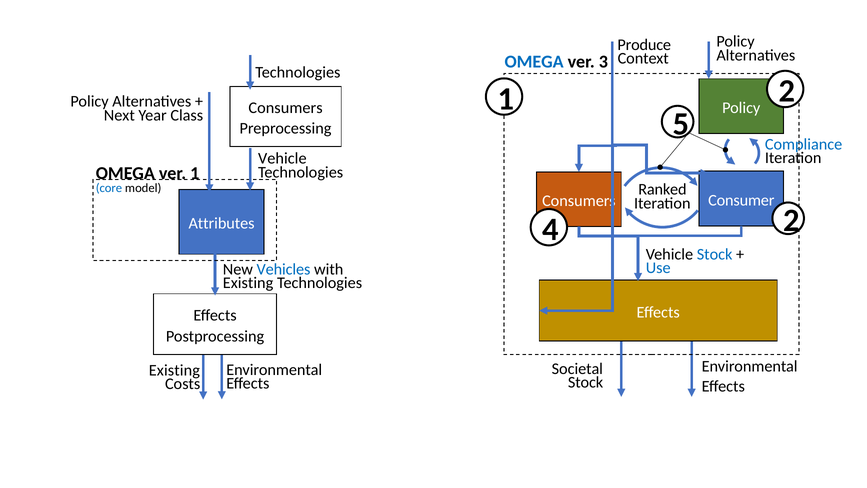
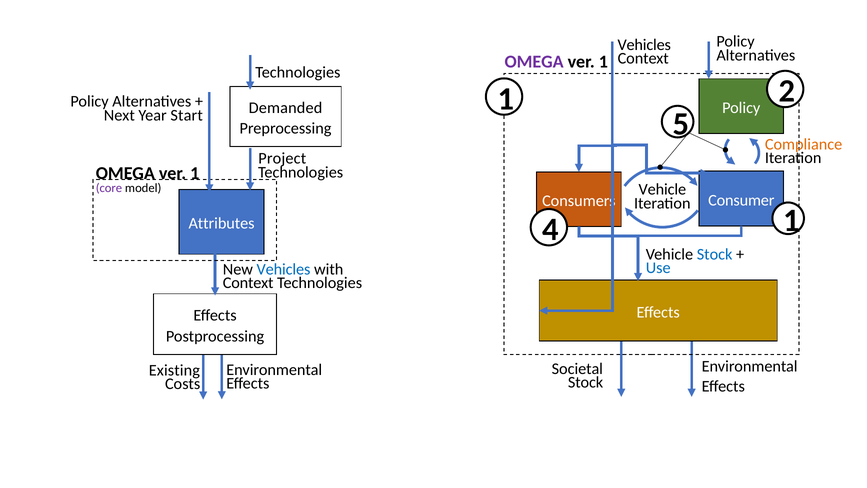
Produce at (644, 45): Produce -> Vehicles
OMEGA at (534, 62) colour: blue -> purple
3 at (603, 62): 3 -> 1
Consumers at (286, 108): Consumers -> Demanded
Class: Class -> Start
Compliance colour: blue -> orange
Vehicle at (282, 159): Vehicle -> Project
Ranked at (662, 189): Ranked -> Vehicle
core colour: blue -> purple
2 at (792, 220): 2 -> 1
Existing at (248, 283): Existing -> Context
